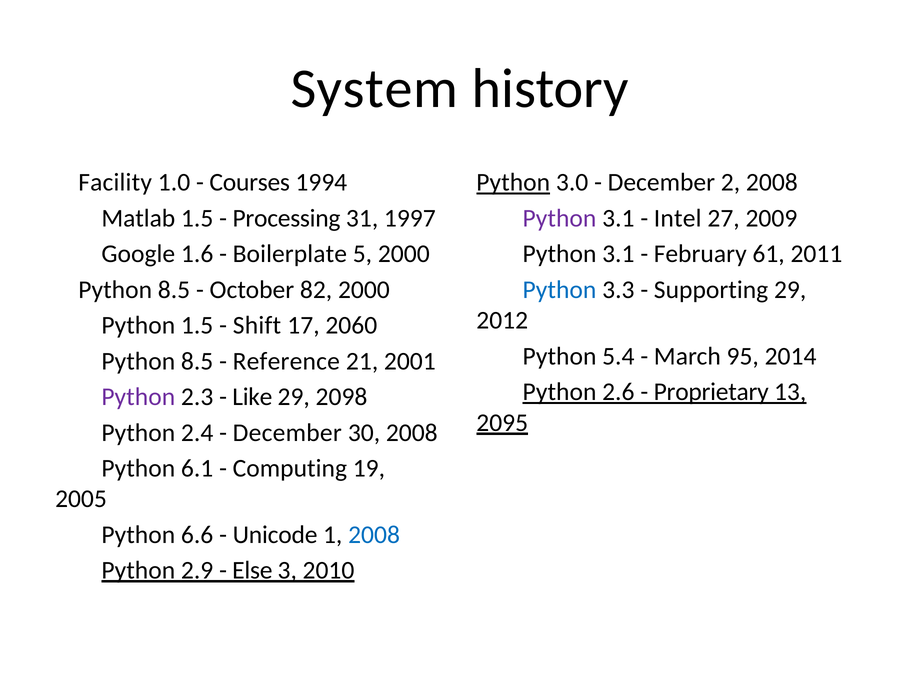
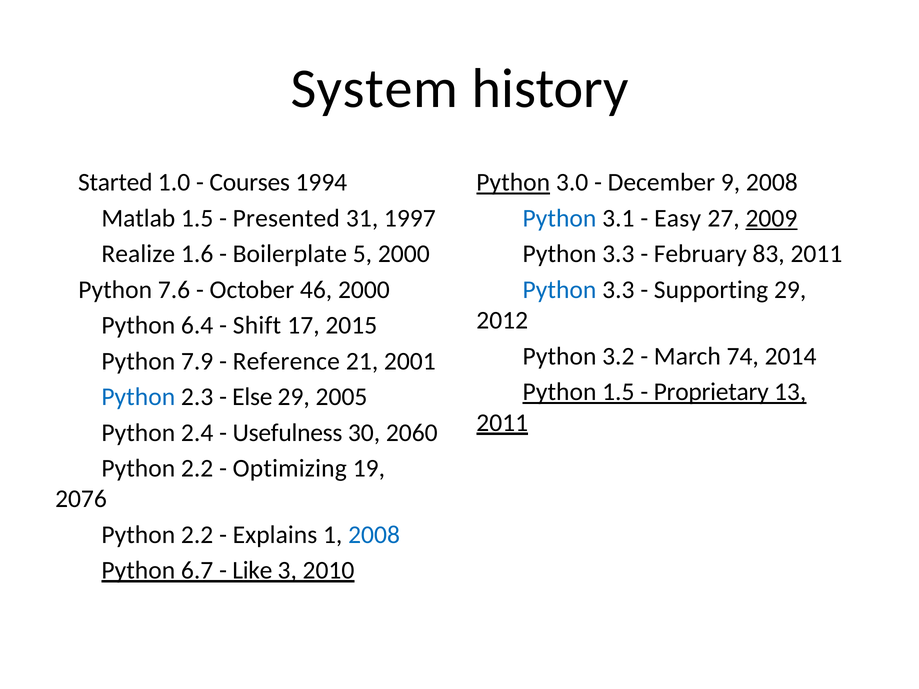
Facility: Facility -> Started
2: 2 -> 9
Processing: Processing -> Presented
Python at (559, 218) colour: purple -> blue
Intel: Intel -> Easy
2009 underline: none -> present
Google: Google -> Realize
3.1 at (618, 254): 3.1 -> 3.3
61: 61 -> 83
8.5 at (174, 290): 8.5 -> 7.6
82: 82 -> 46
Python 1.5: 1.5 -> 6.4
2060: 2060 -> 2015
5.4: 5.4 -> 3.2
95: 95 -> 74
8.5 at (197, 361): 8.5 -> 7.9
Python 2.6: 2.6 -> 1.5
Python at (138, 397) colour: purple -> blue
Like: Like -> Else
2098: 2098 -> 2005
2095 at (502, 423): 2095 -> 2011
December at (287, 433): December -> Usefulness
30 2008: 2008 -> 2060
6.1 at (197, 469): 6.1 -> 2.2
Computing: Computing -> Optimizing
2005: 2005 -> 2076
6.6 at (197, 535): 6.6 -> 2.2
Unicode: Unicode -> Explains
2.9: 2.9 -> 6.7
Else: Else -> Like
